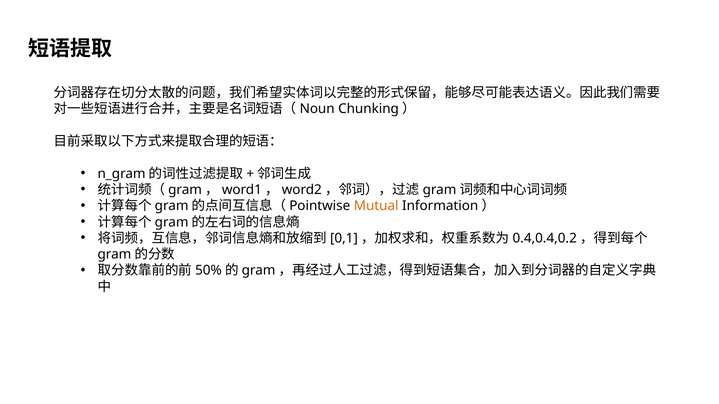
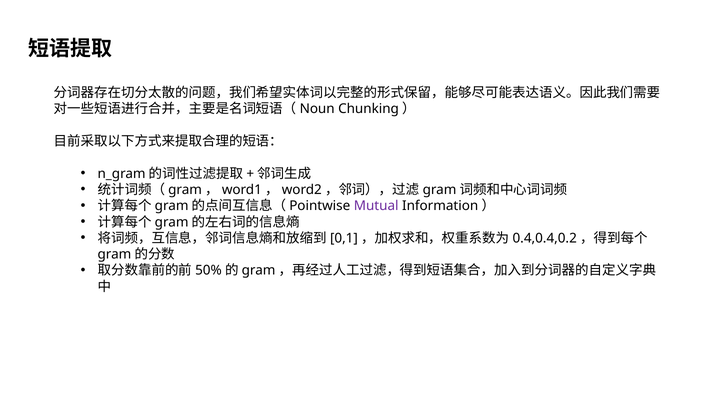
Mutual colour: orange -> purple
